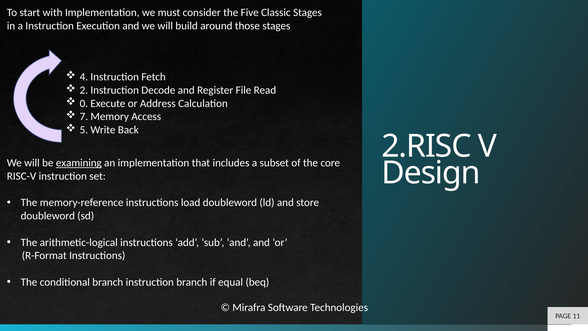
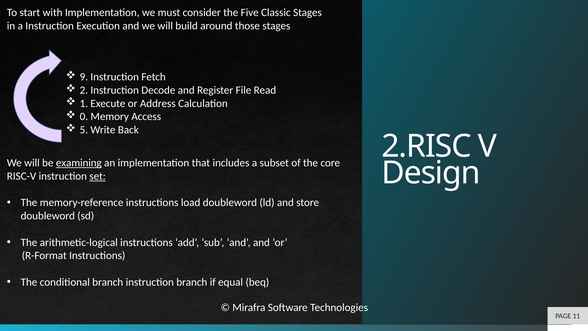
4: 4 -> 9
0: 0 -> 1
7: 7 -> 0
set underline: none -> present
